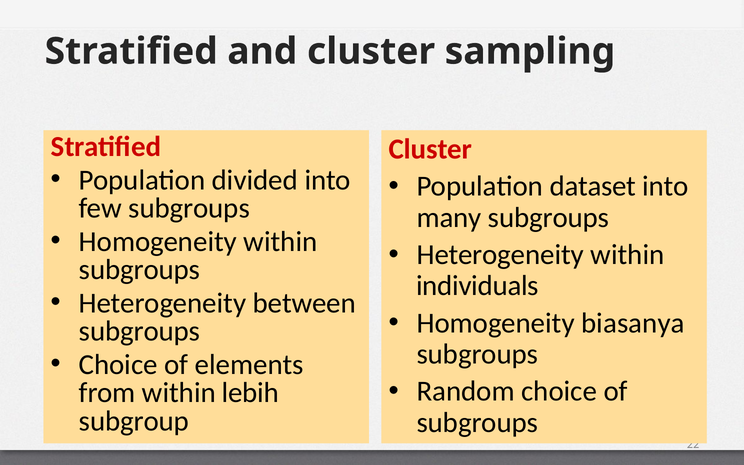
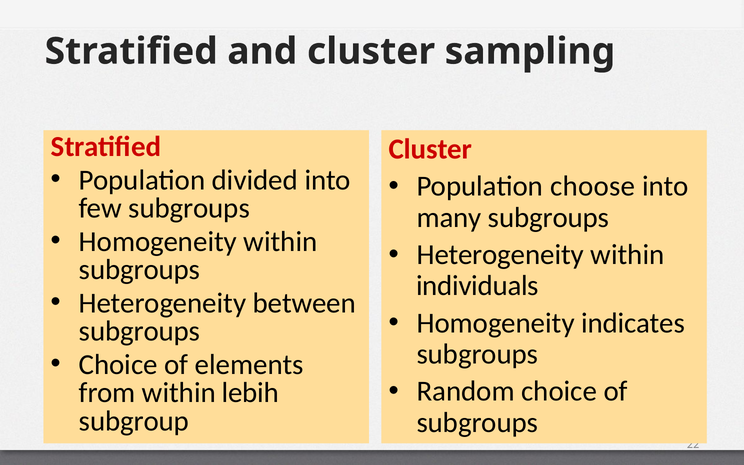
dataset: dataset -> choose
biasanya: biasanya -> indicates
